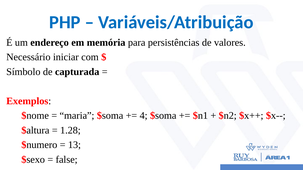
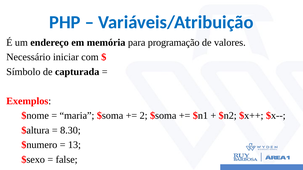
persistências: persistências -> programação
4: 4 -> 2
1.28: 1.28 -> 8.30
